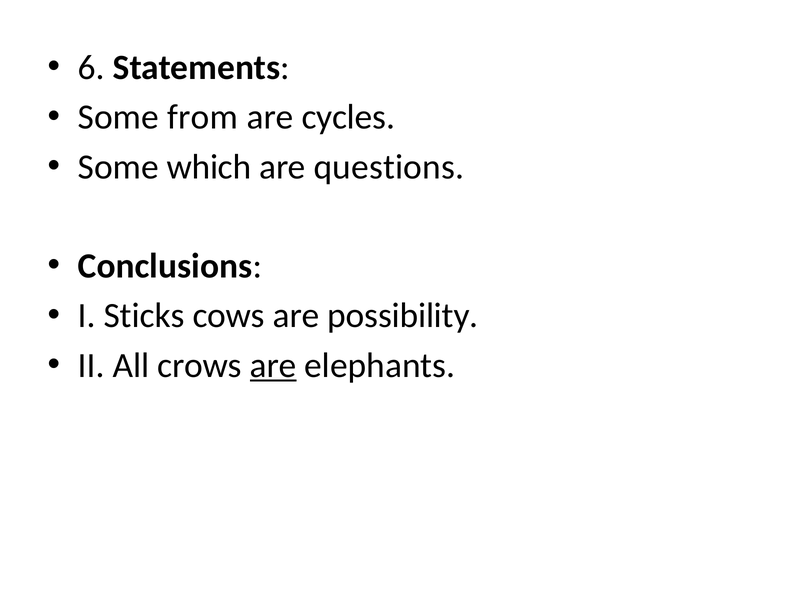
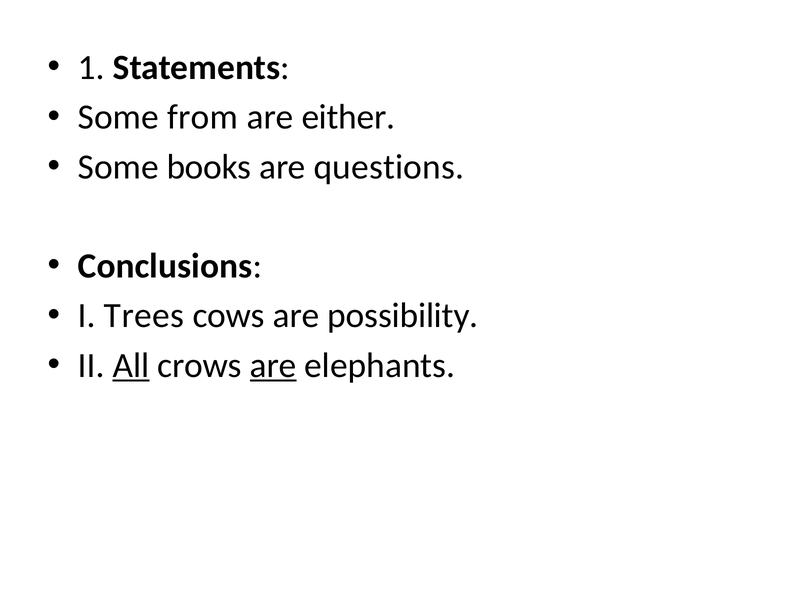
6: 6 -> 1
cycles: cycles -> either
which: which -> books
Sticks: Sticks -> Trees
All underline: none -> present
